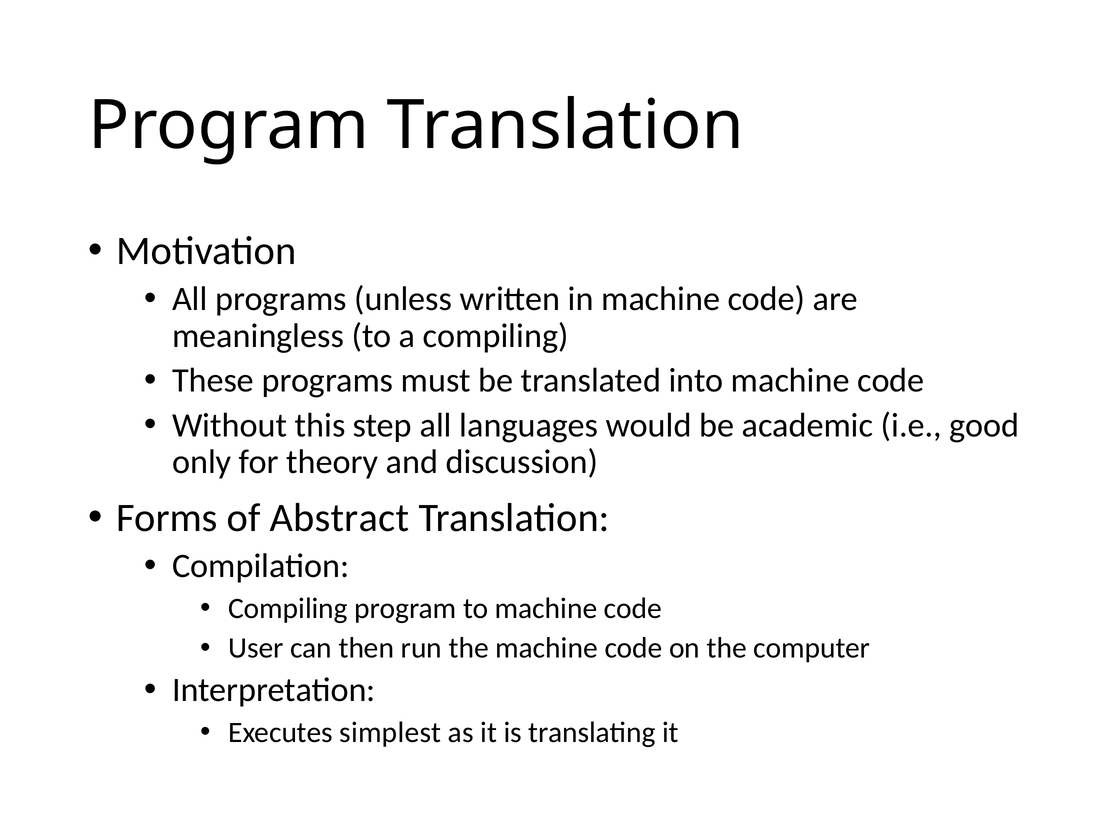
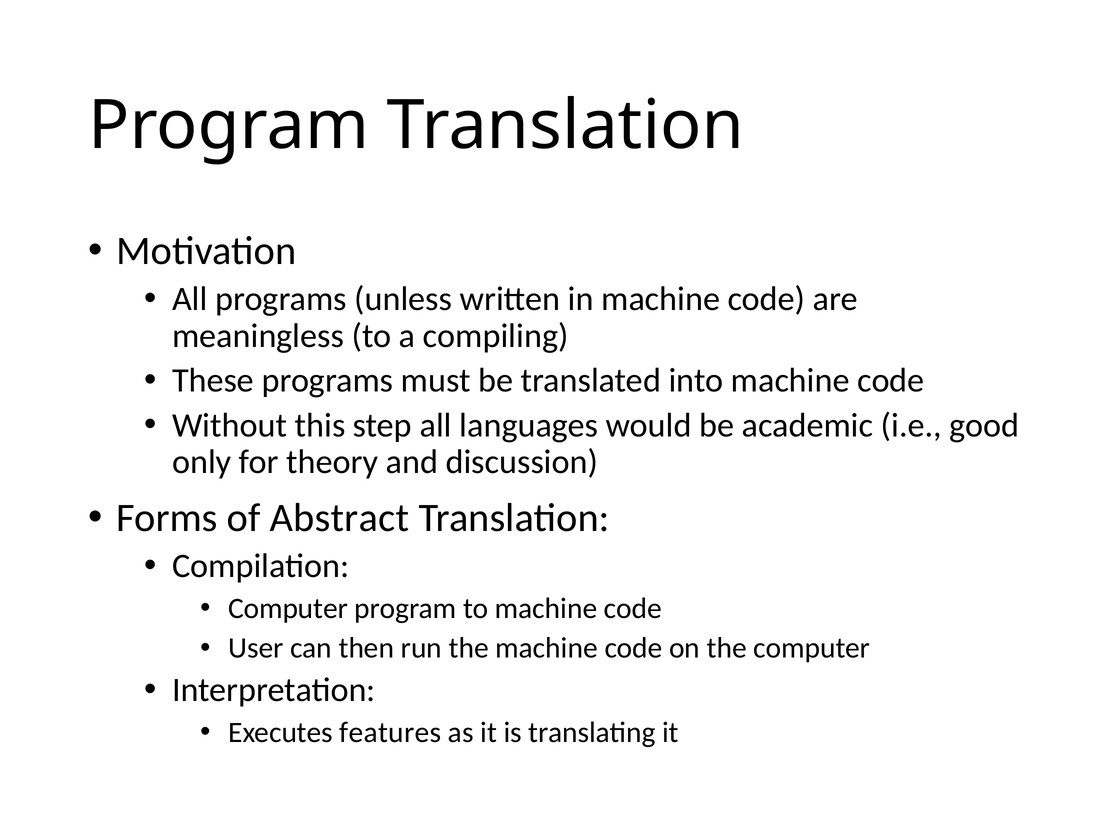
Compiling at (288, 608): Compiling -> Computer
simplest: simplest -> features
